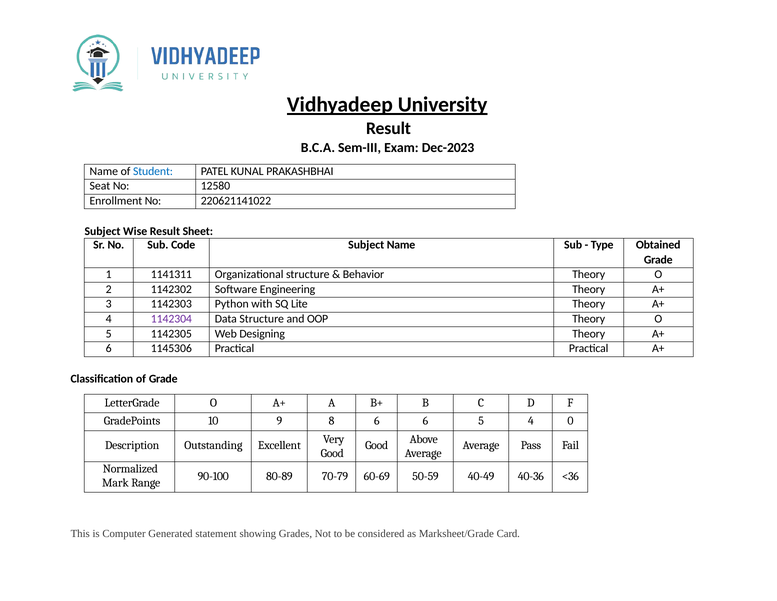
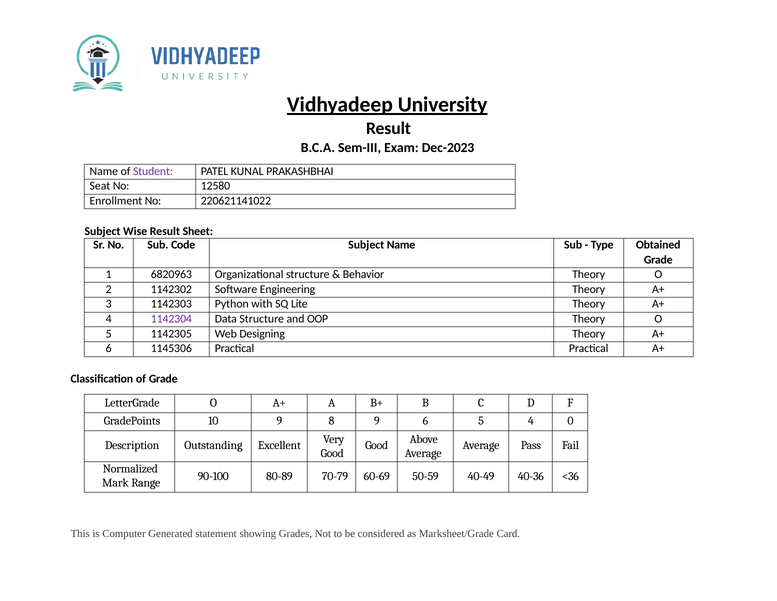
Student colour: blue -> purple
1141311: 1141311 -> 6820963
8 6: 6 -> 9
